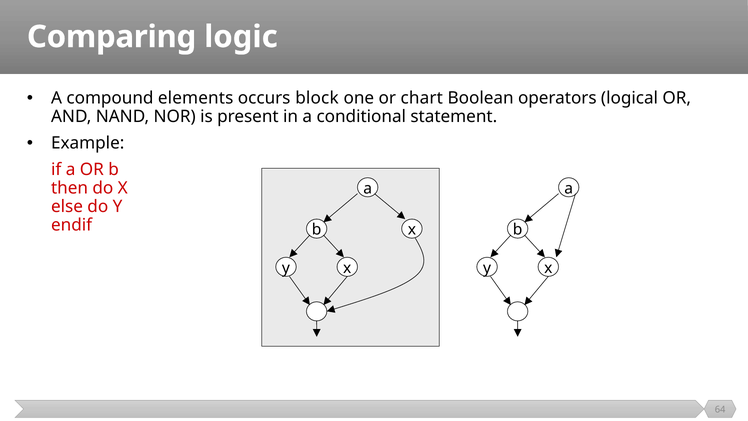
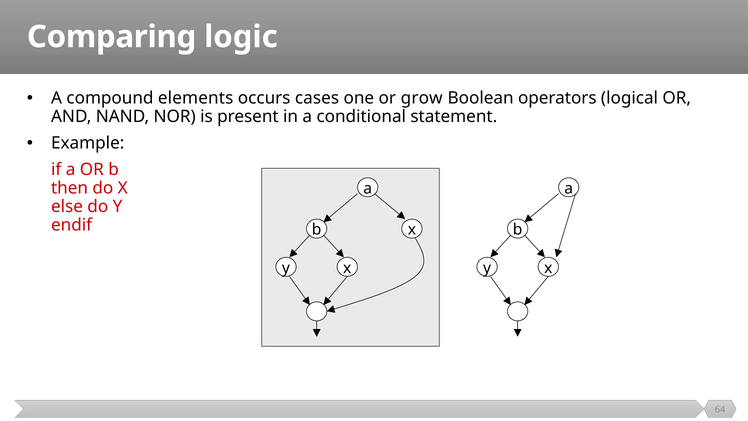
block: block -> cases
chart: chart -> grow
